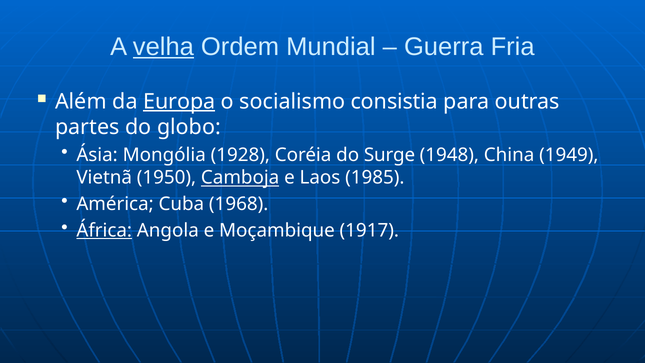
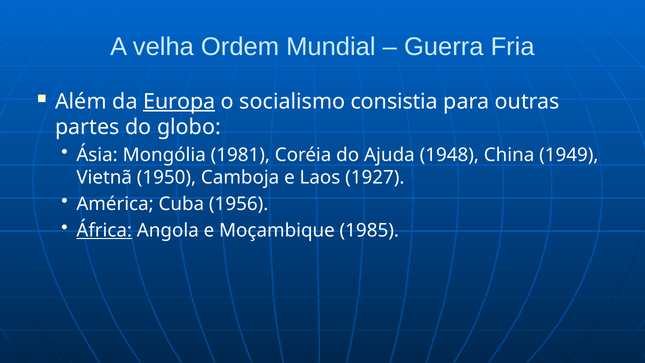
velha underline: present -> none
1928: 1928 -> 1981
Surge: Surge -> Ajuda
Camboja underline: present -> none
1985: 1985 -> 1927
1968: 1968 -> 1956
1917: 1917 -> 1985
